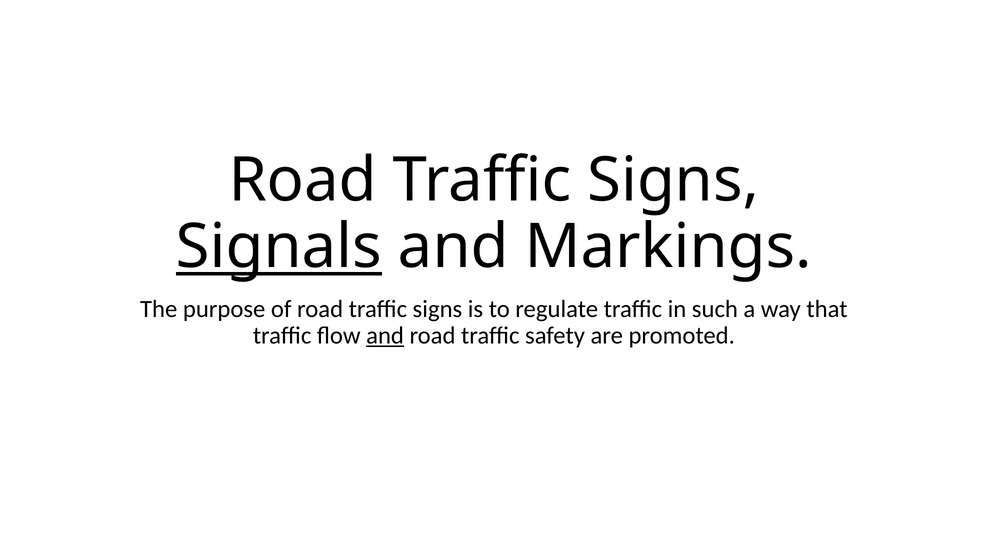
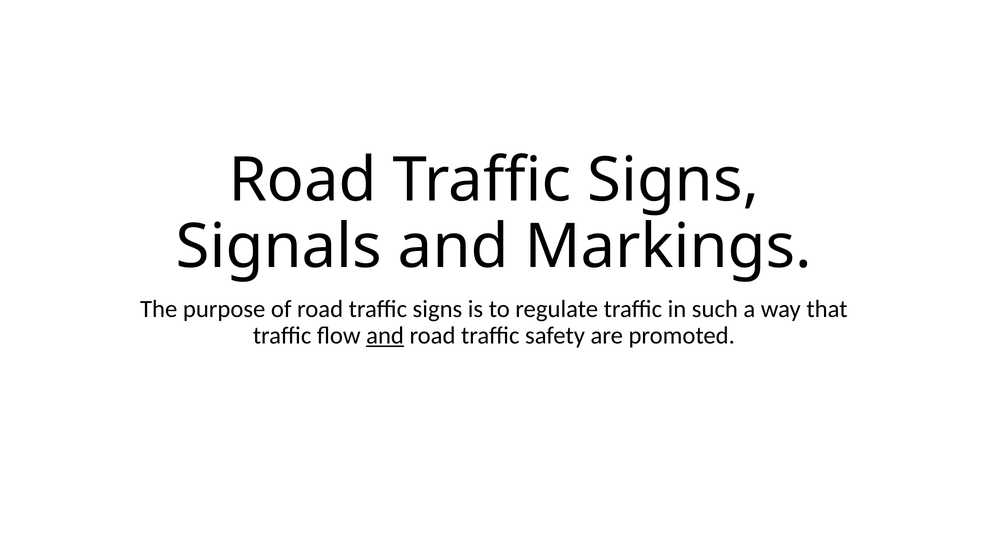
Signals underline: present -> none
